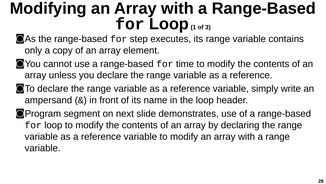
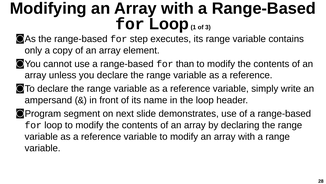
time: time -> than
